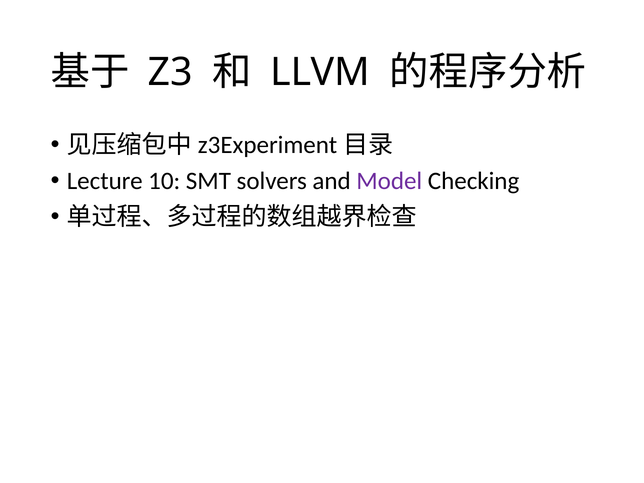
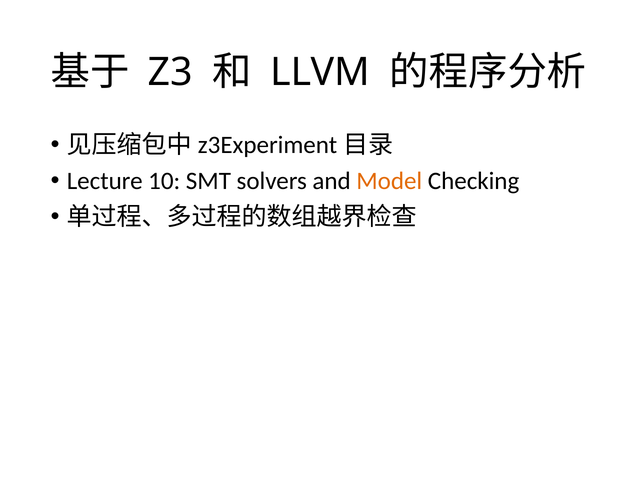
Model colour: purple -> orange
